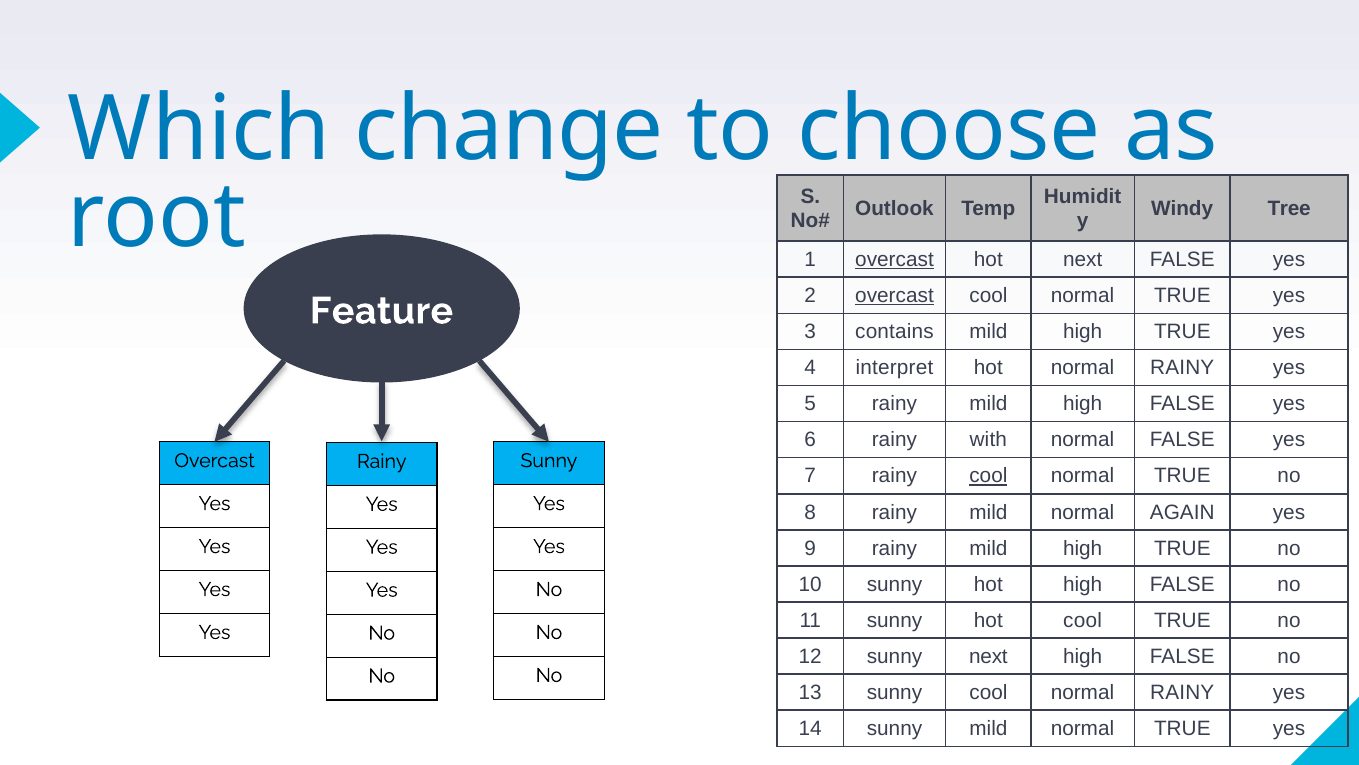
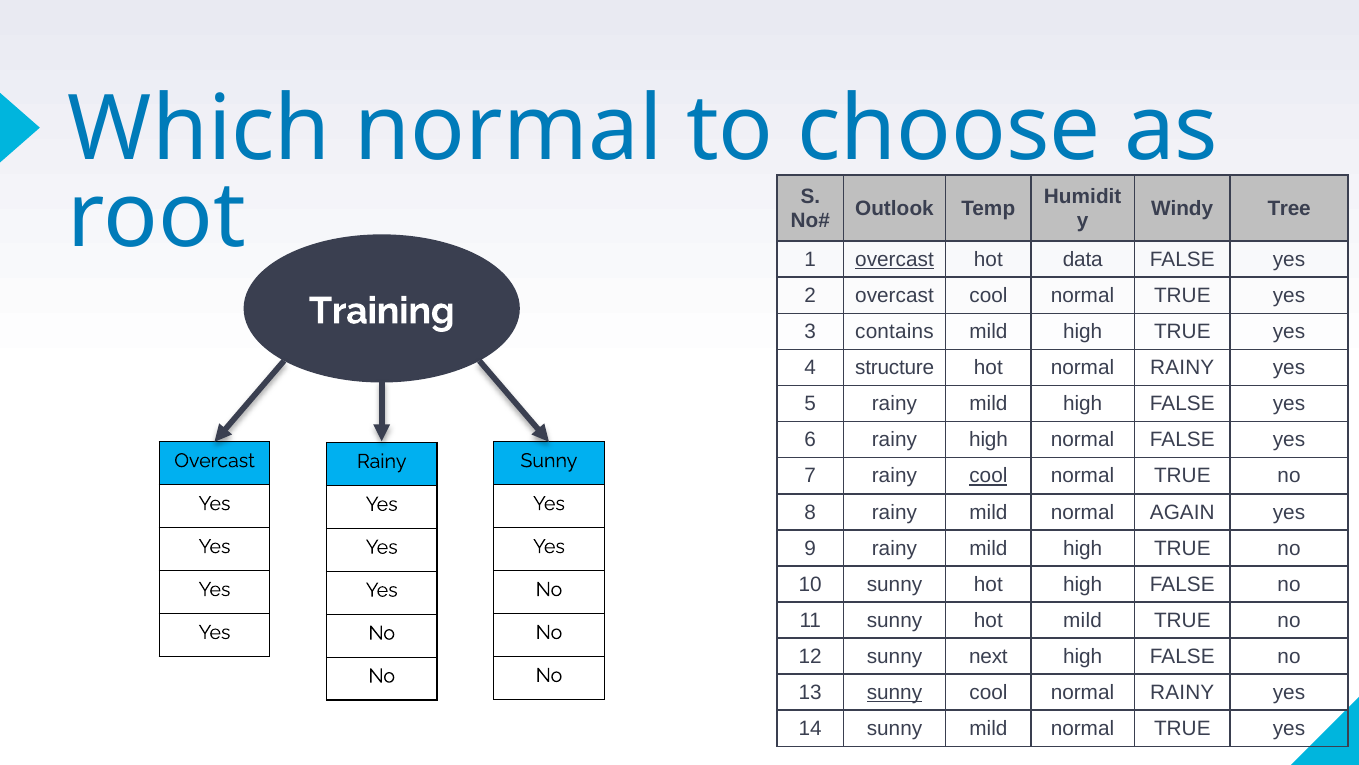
Which change: change -> normal
hot next: next -> data
overcast at (894, 295) underline: present -> none
Feature: Feature -> Training
interpret: interpret -> structure
rainy with: with -> high
hot cool: cool -> mild
sunny at (894, 692) underline: none -> present
